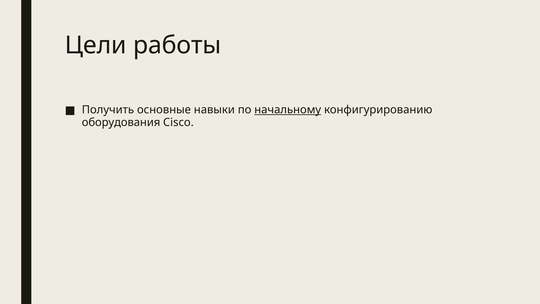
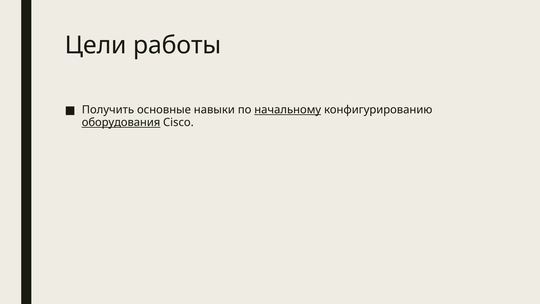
оборудования underline: none -> present
